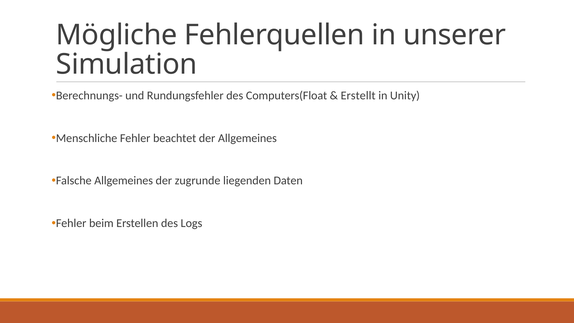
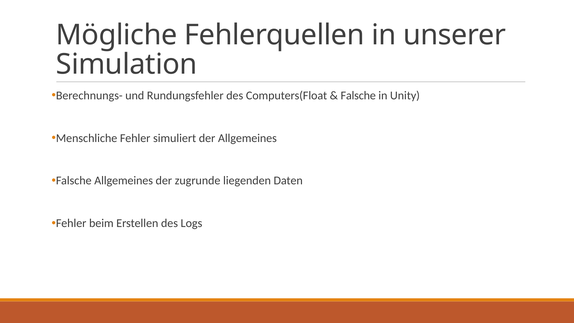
Erstellt at (358, 95): Erstellt -> Falsche
beachtet: beachtet -> simuliert
